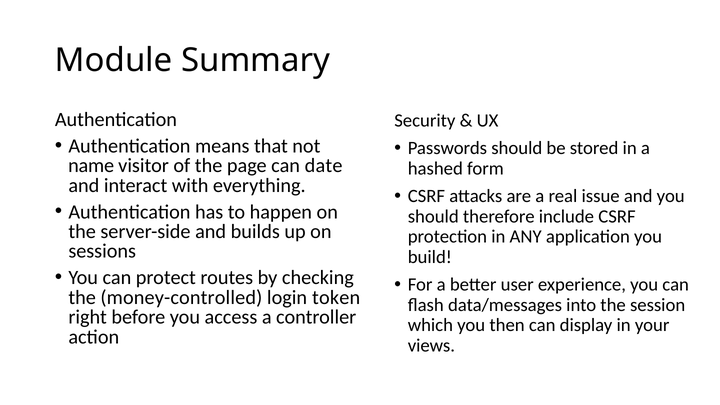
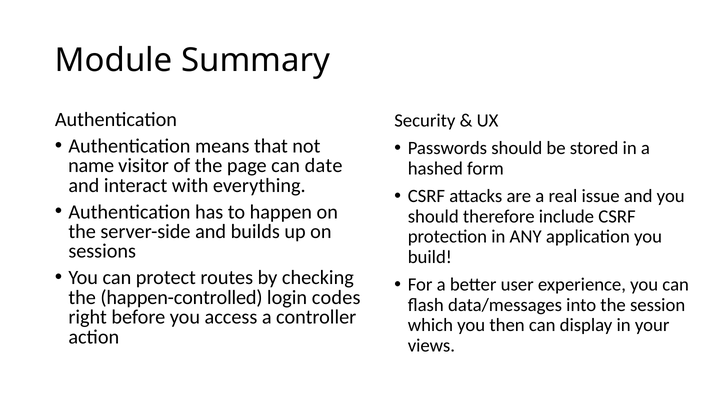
money-controlled: money-controlled -> happen-controlled
token: token -> codes
